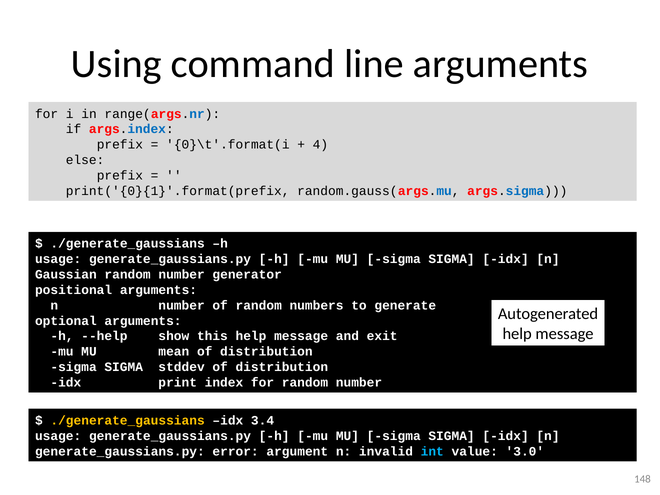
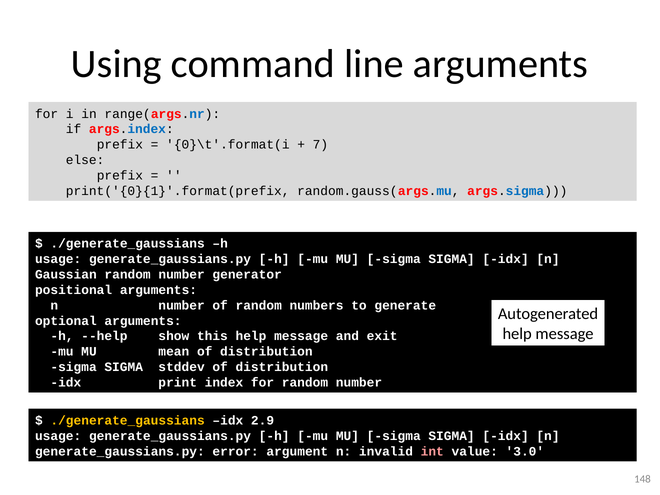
4: 4 -> 7
3.4: 3.4 -> 2.9
int colour: light blue -> pink
